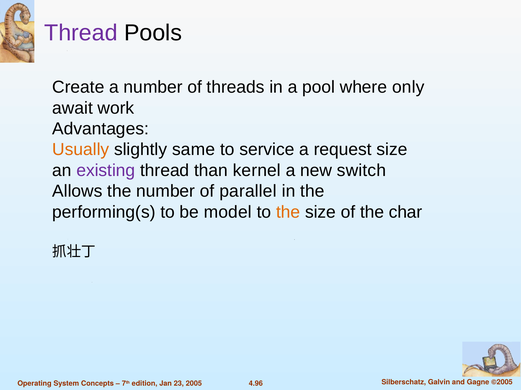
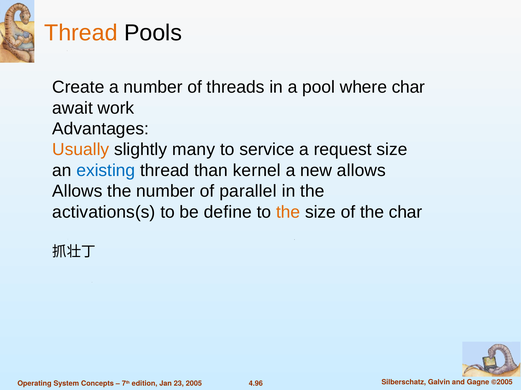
Thread at (81, 33) colour: purple -> orange
where only: only -> char
same: same -> many
existing colour: purple -> blue
new switch: switch -> allows
performing(s: performing(s -> activations(s
model: model -> define
